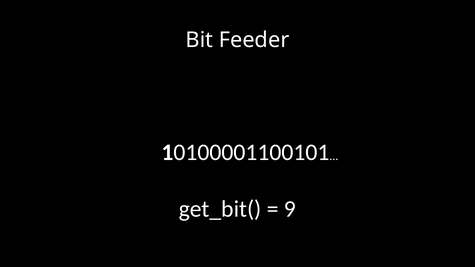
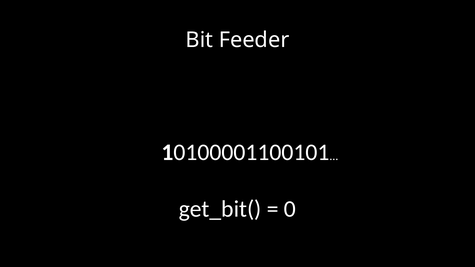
9: 9 -> 0
